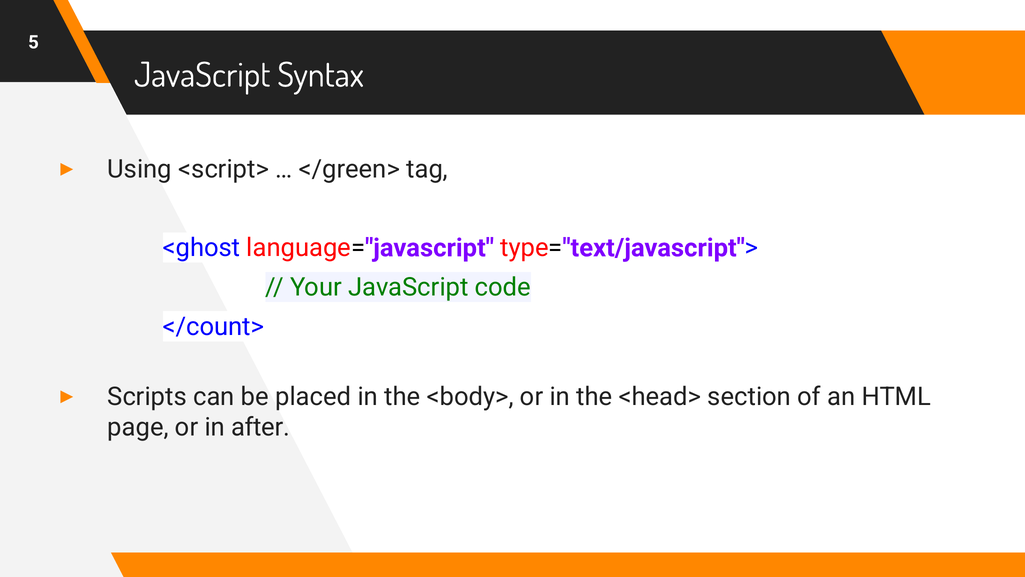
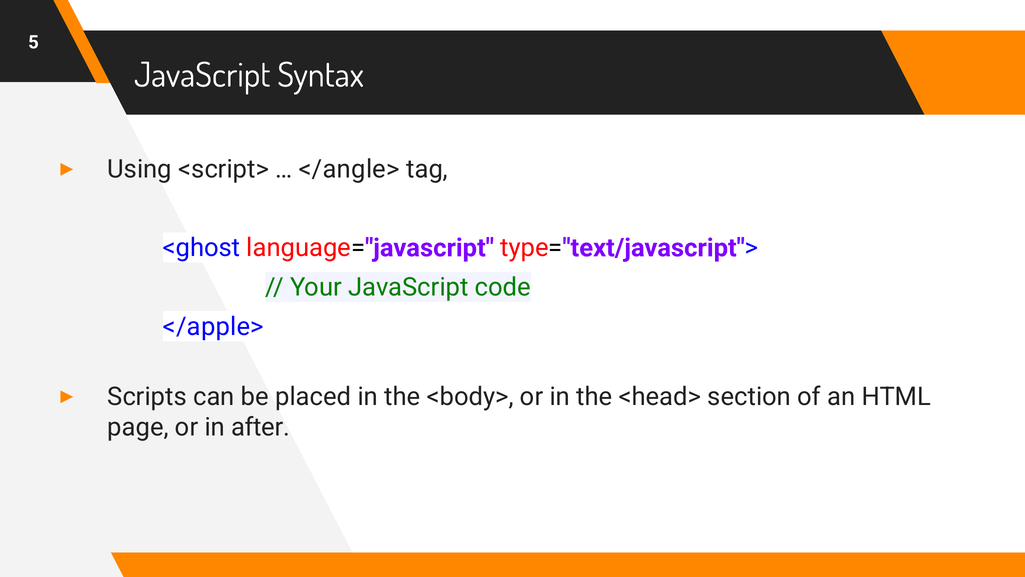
</green>: </green> -> </angle>
</count>: </count> -> </apple>
